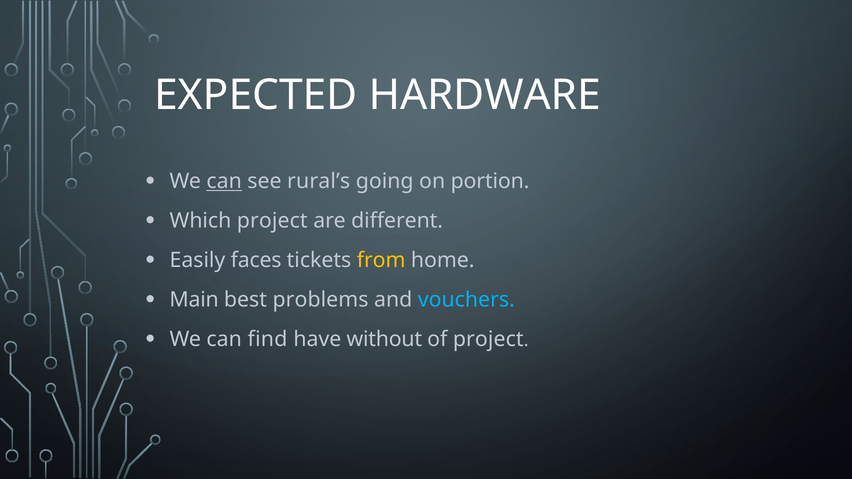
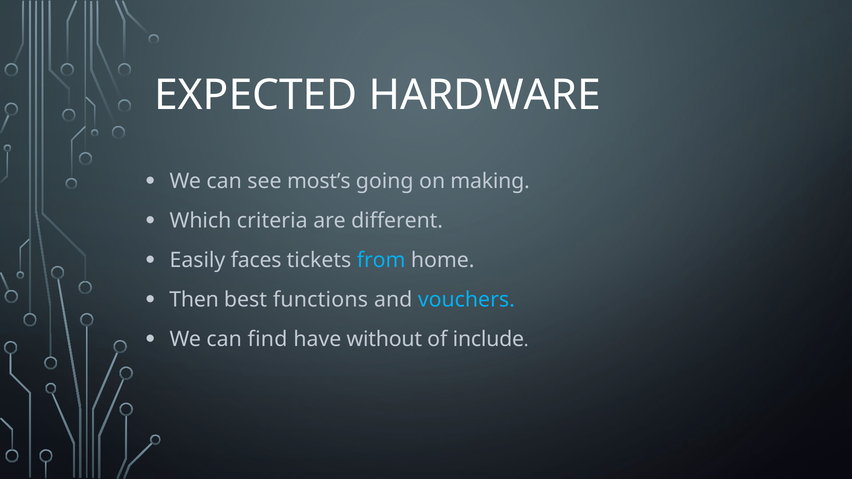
can at (224, 181) underline: present -> none
rural’s: rural’s -> most’s
portion: portion -> making
Which project: project -> criteria
from colour: yellow -> light blue
Main: Main -> Then
problems: problems -> functions
of project: project -> include
